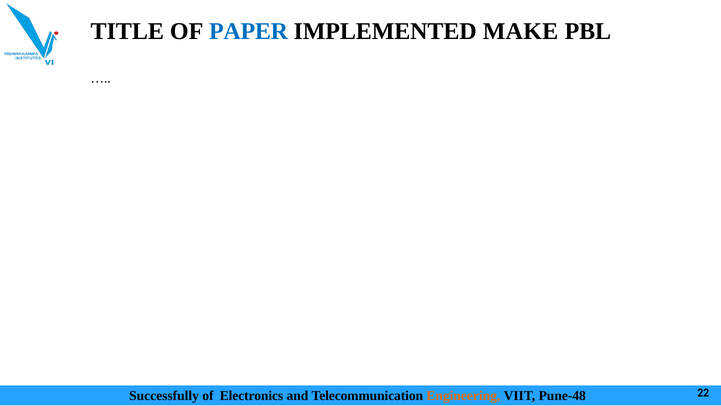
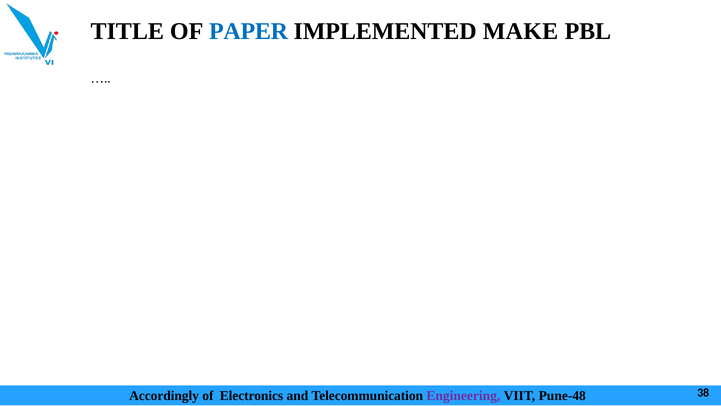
Successfully: Successfully -> Accordingly
Engineering colour: orange -> purple
22: 22 -> 38
